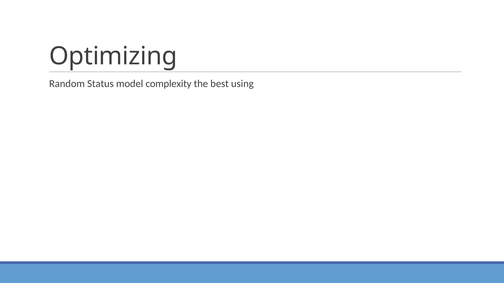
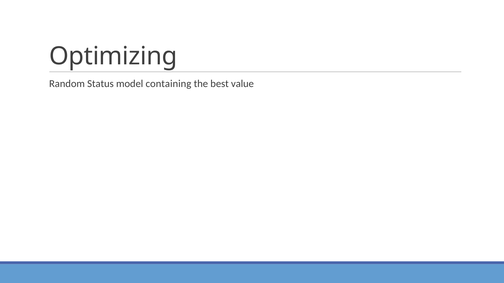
complexity: complexity -> containing
using: using -> value
